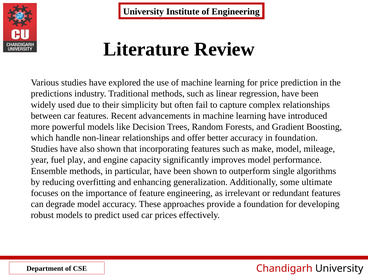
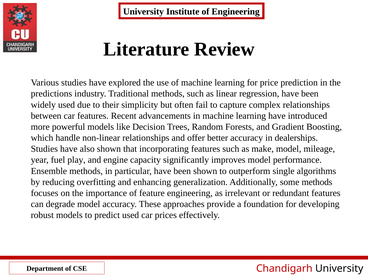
in foundation: foundation -> dealerships
some ultimate: ultimate -> methods
